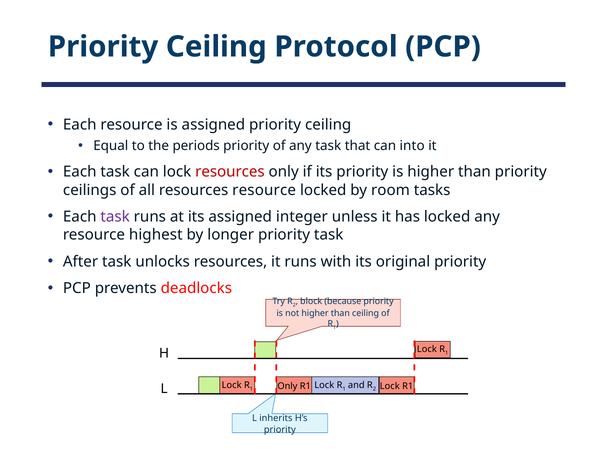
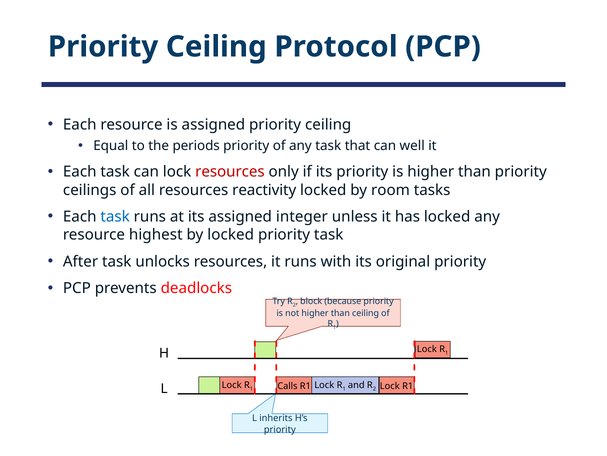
into: into -> well
resources resource: resource -> reactivity
task at (115, 216) colour: purple -> blue
by longer: longer -> locked
Only at (287, 385): Only -> Calls
